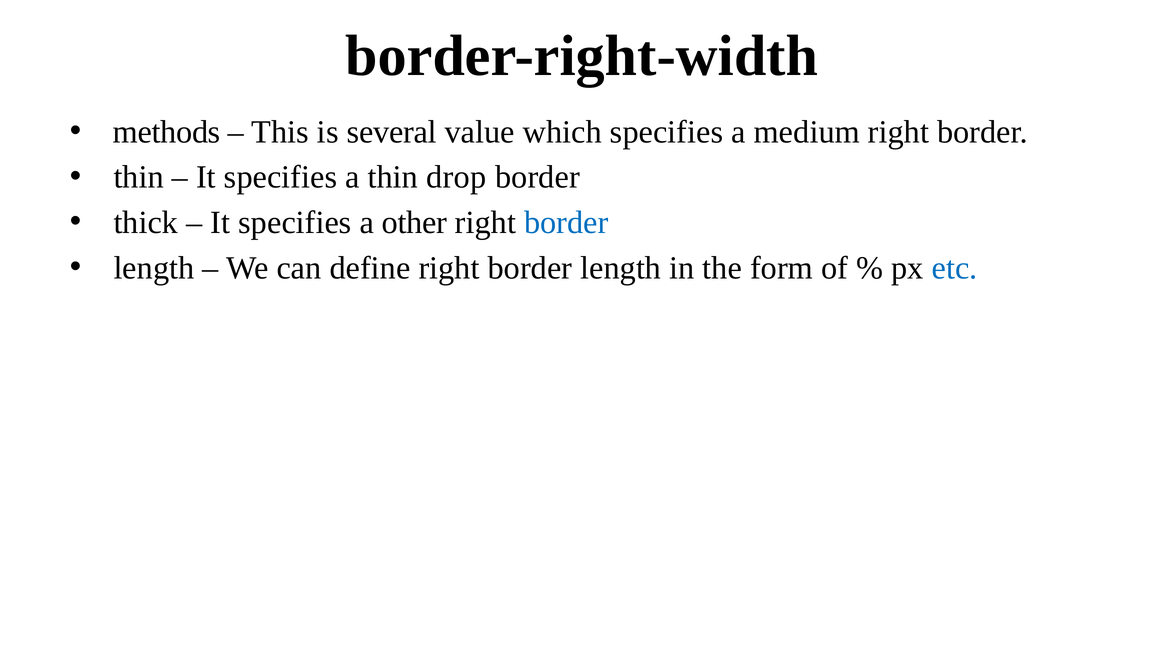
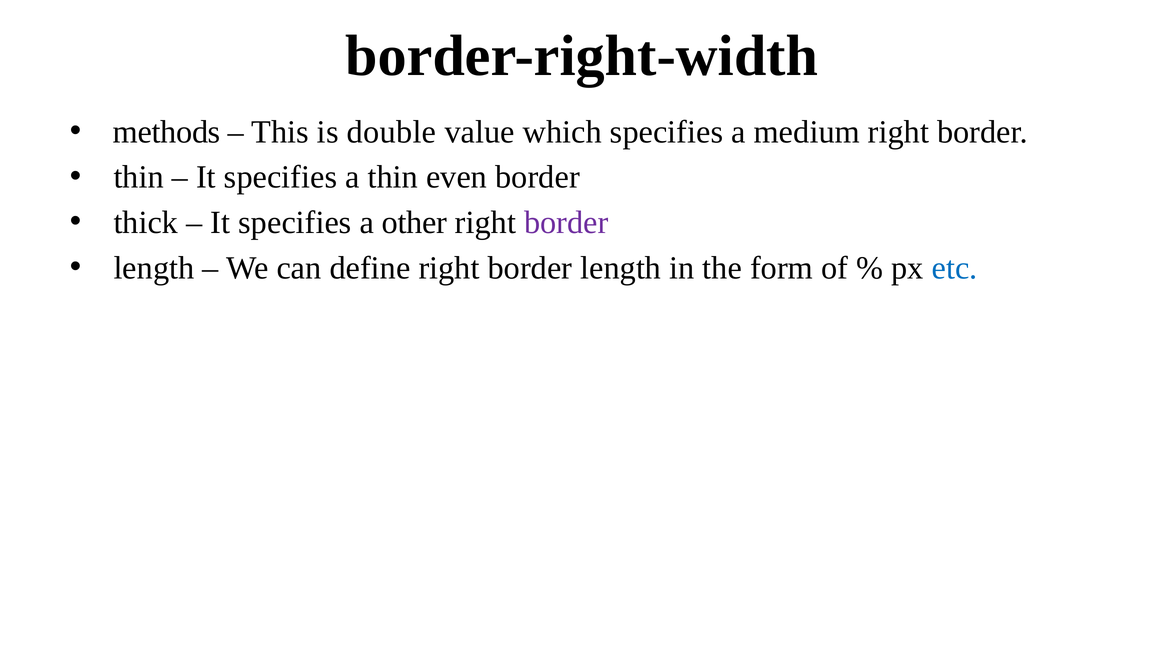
several: several -> double
drop: drop -> even
border at (566, 222) colour: blue -> purple
